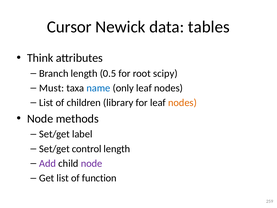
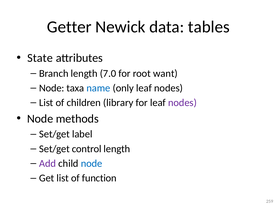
Cursor: Cursor -> Getter
Think: Think -> State
0.5: 0.5 -> 7.0
scipy: scipy -> want
Must at (52, 88): Must -> Node
nodes at (182, 103) colour: orange -> purple
node at (92, 163) colour: purple -> blue
